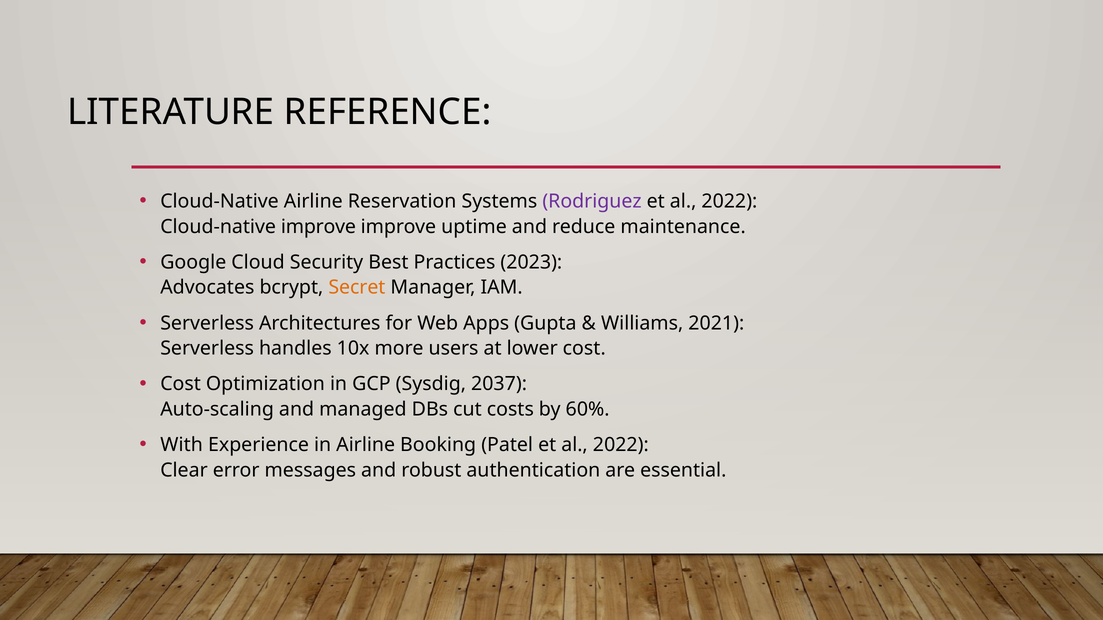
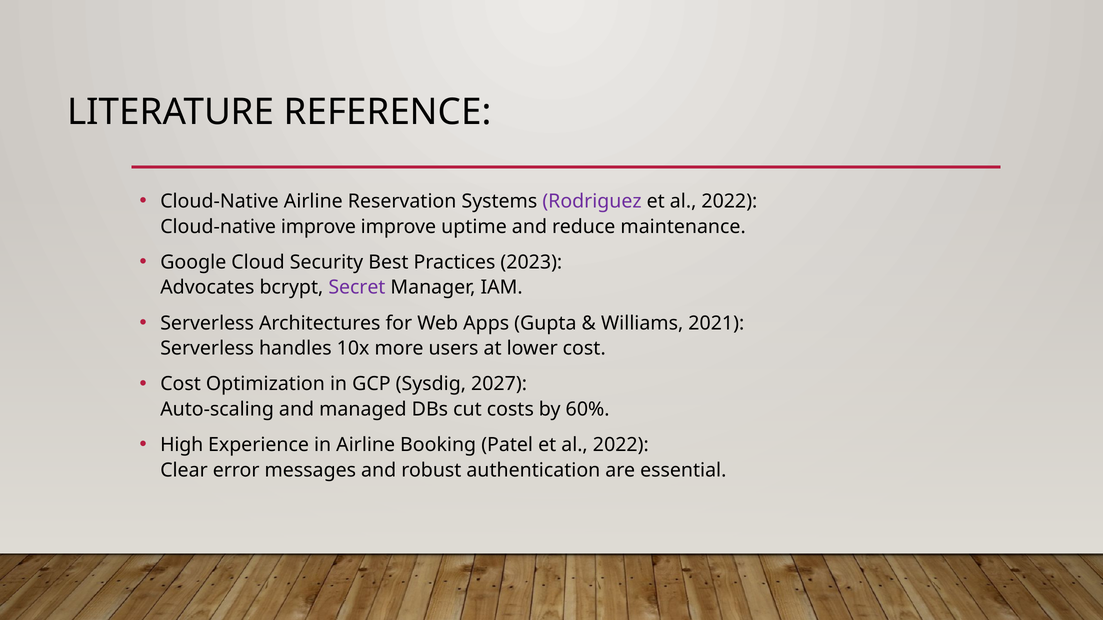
Secret colour: orange -> purple
2037: 2037 -> 2027
With: With -> High
